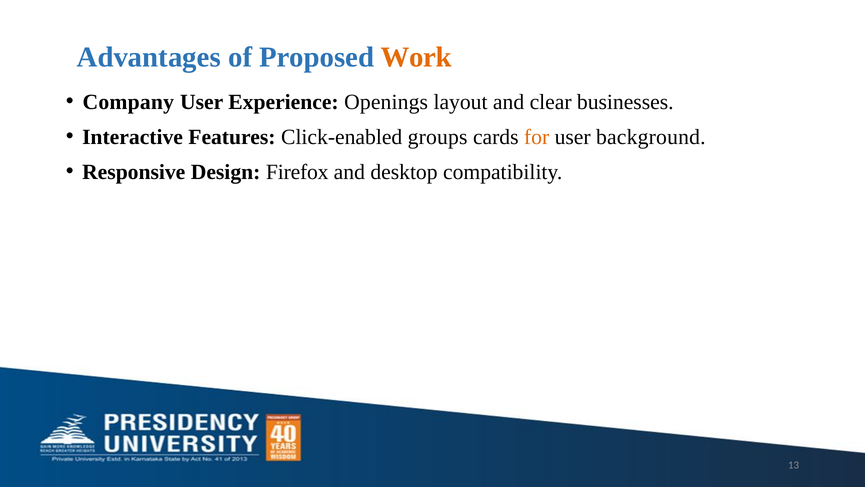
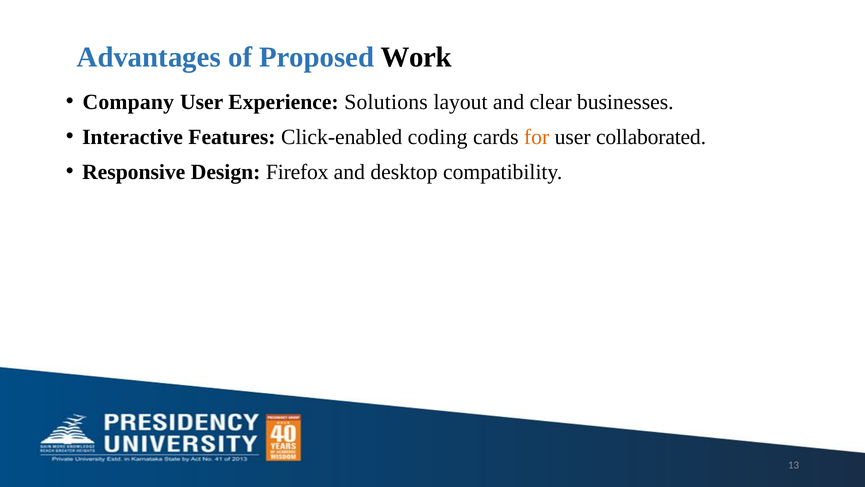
Work colour: orange -> black
Openings: Openings -> Solutions
groups: groups -> coding
background: background -> collaborated
